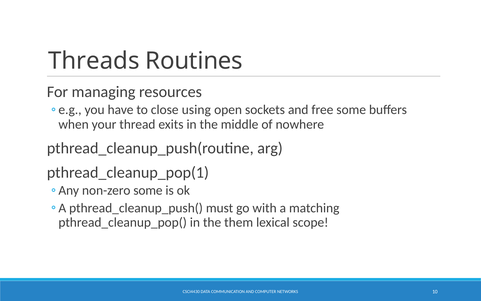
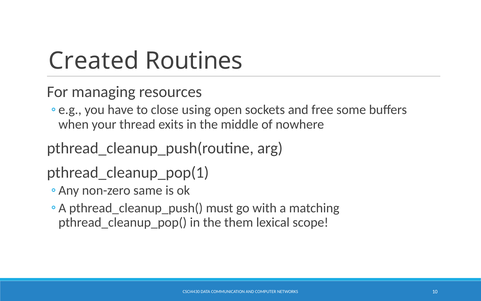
Threads: Threads -> Created
non-zero some: some -> same
